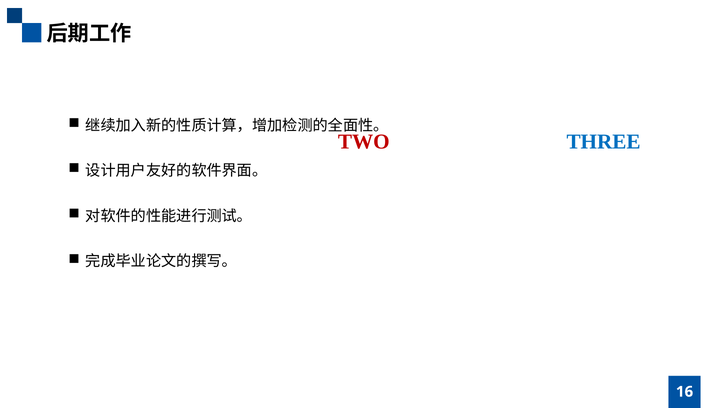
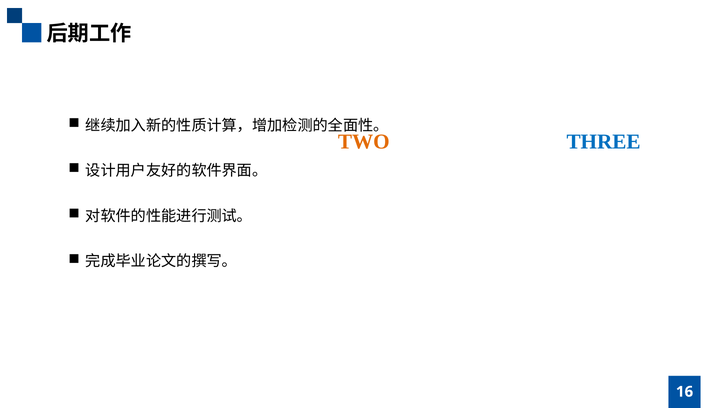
TWO colour: red -> orange
